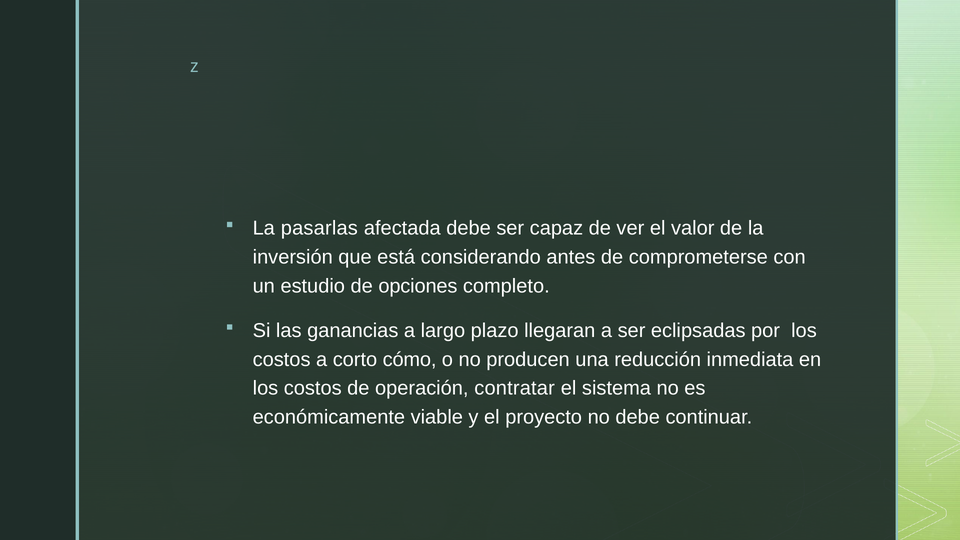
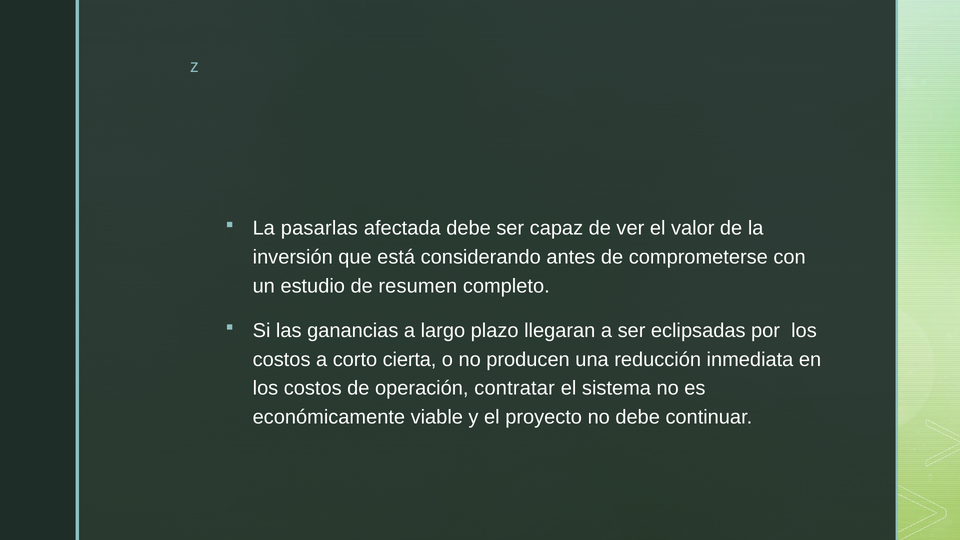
opciones: opciones -> resumen
cómo: cómo -> cierta
